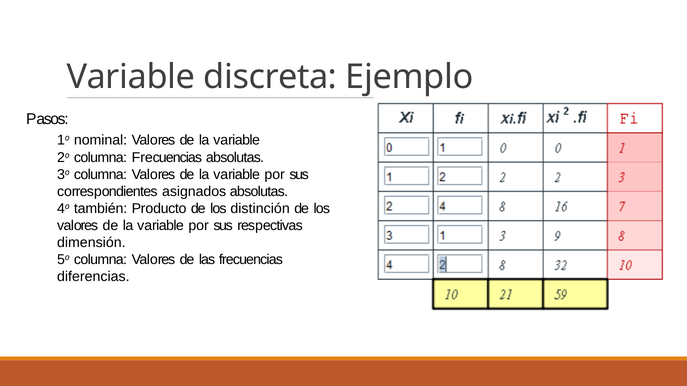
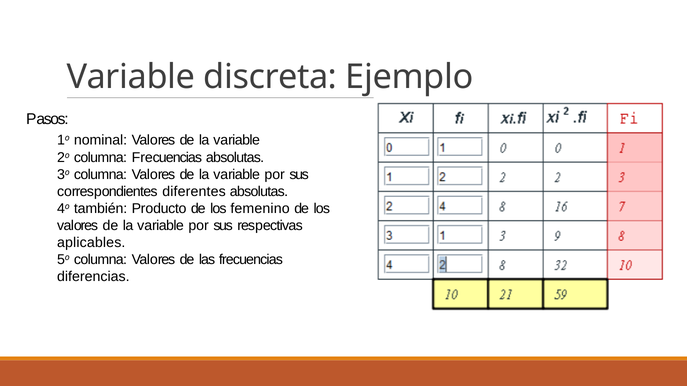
asignados: asignados -> diferentes
distinción: distinción -> femenino
dimensión: dimensión -> aplicables
